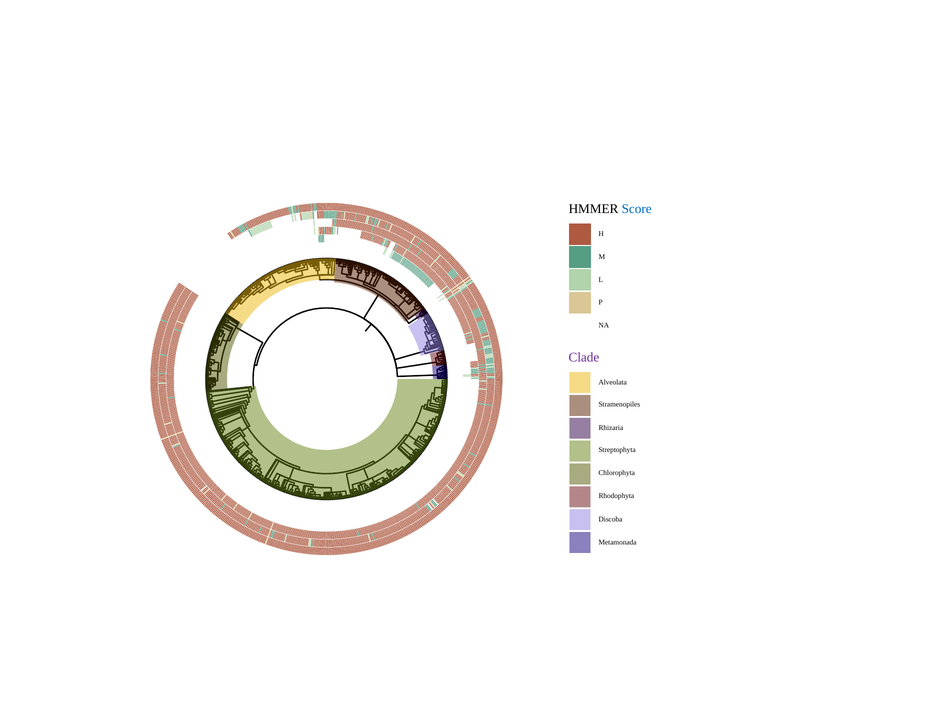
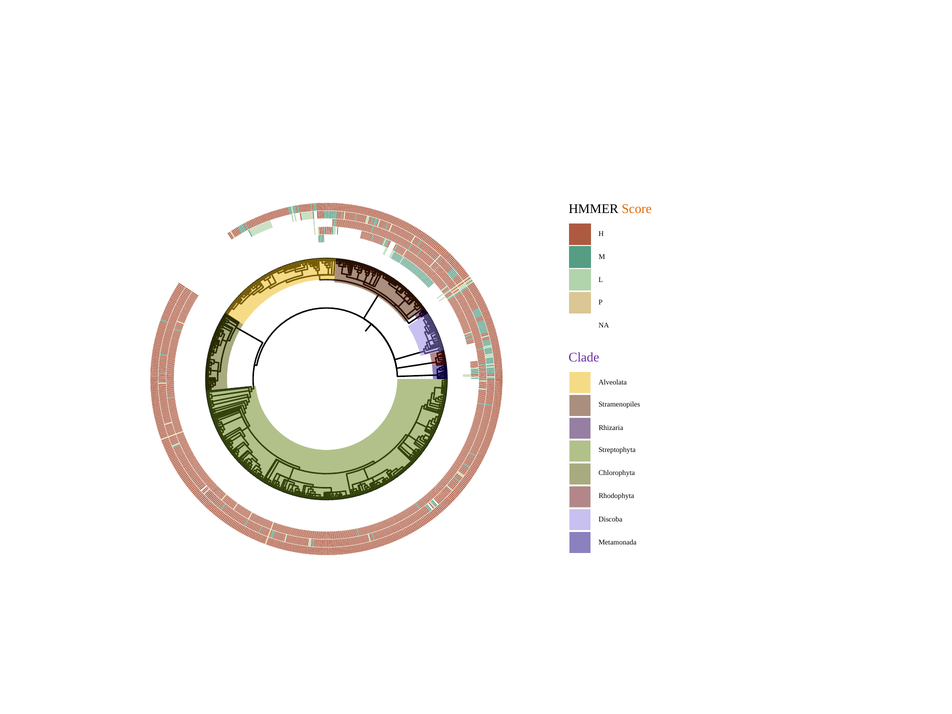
Score colour: blue -> orange
